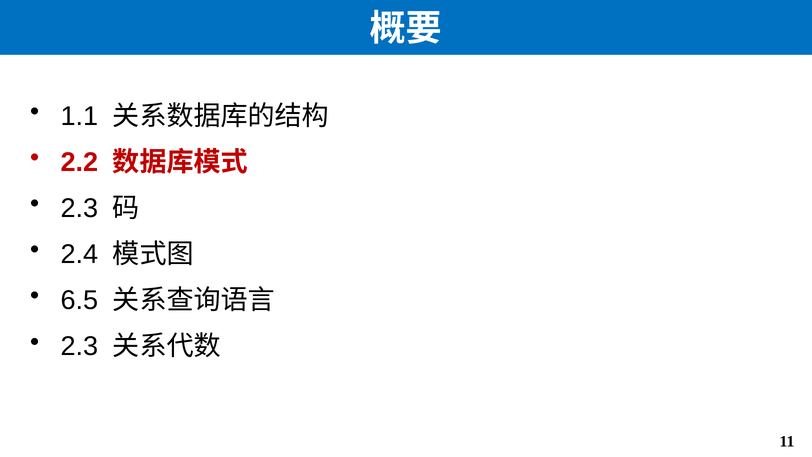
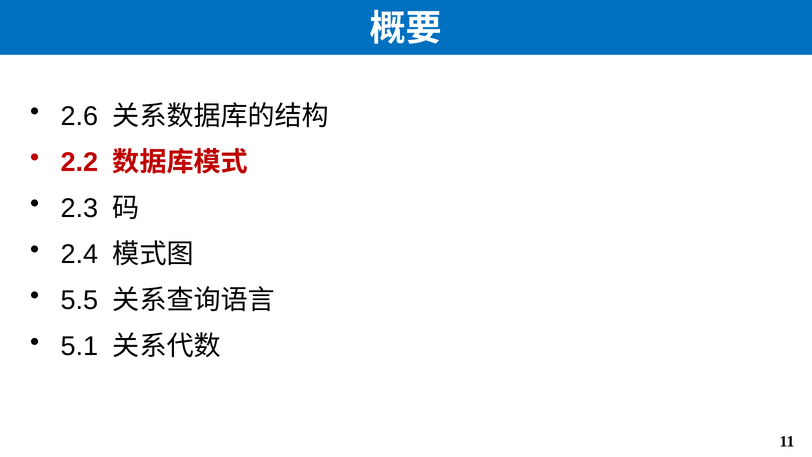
1.1: 1.1 -> 2.6
6.5: 6.5 -> 5.5
2.3 at (80, 346): 2.3 -> 5.1
